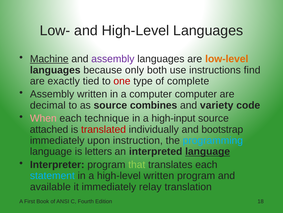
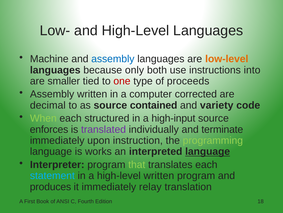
Machine underline: present -> none
assembly at (113, 59) colour: purple -> blue
find: find -> into
exactly: exactly -> smaller
complete: complete -> proceeds
computer computer: computer -> corrected
combines: combines -> contained
When colour: pink -> light green
technique: technique -> structured
attached: attached -> enforces
translated colour: red -> purple
bootstrap: bootstrap -> terminate
programming colour: light blue -> light green
letters: letters -> works
available: available -> produces
